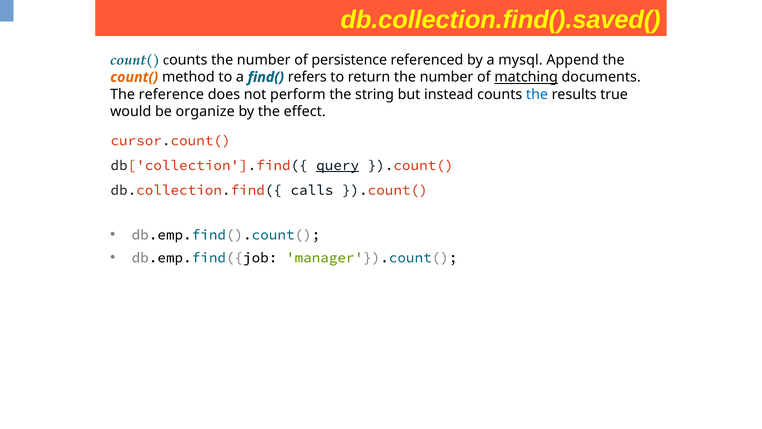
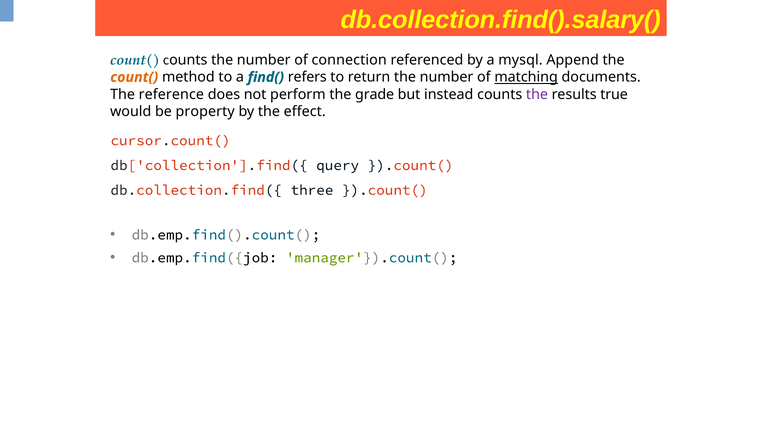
db.collection.find().saved(: db.collection.find().saved( -> db.collection.find().salary(
persistence: persistence -> connection
string: string -> grade
the at (537, 94) colour: blue -> purple
organize: organize -> property
query underline: present -> none
calls: calls -> three
